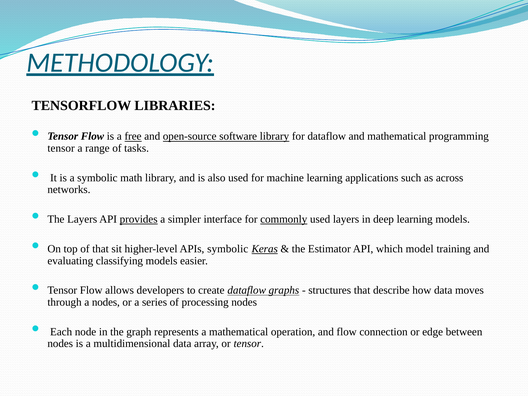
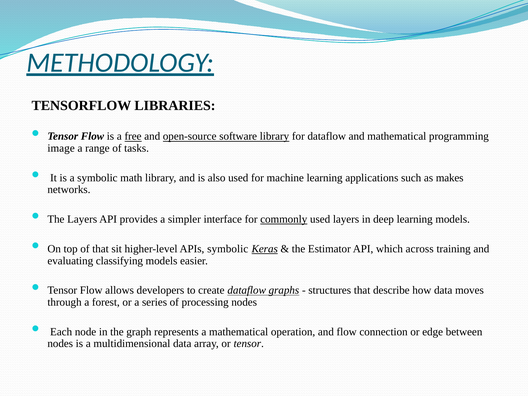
tensor at (61, 148): tensor -> image
across: across -> makes
provides underline: present -> none
model: model -> across
a nodes: nodes -> forest
